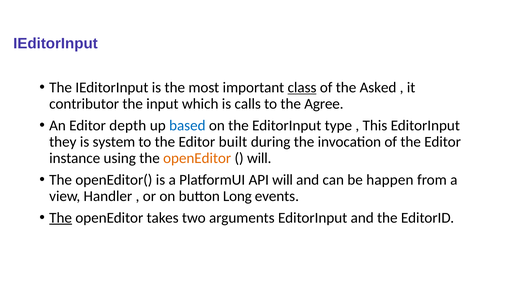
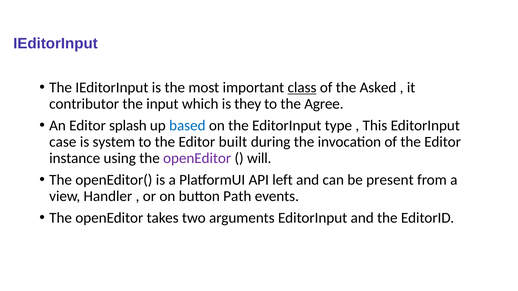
calls: calls -> they
depth: depth -> splash
they: they -> case
openEditor at (197, 158) colour: orange -> purple
API will: will -> left
happen: happen -> present
Long: Long -> Path
The at (61, 218) underline: present -> none
